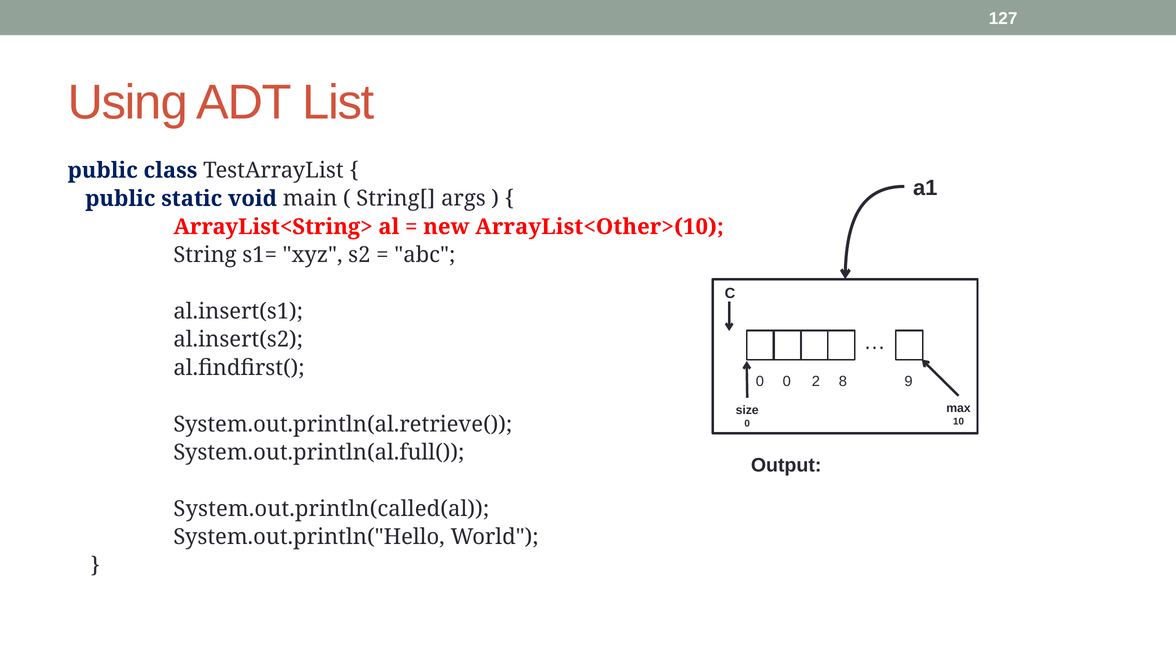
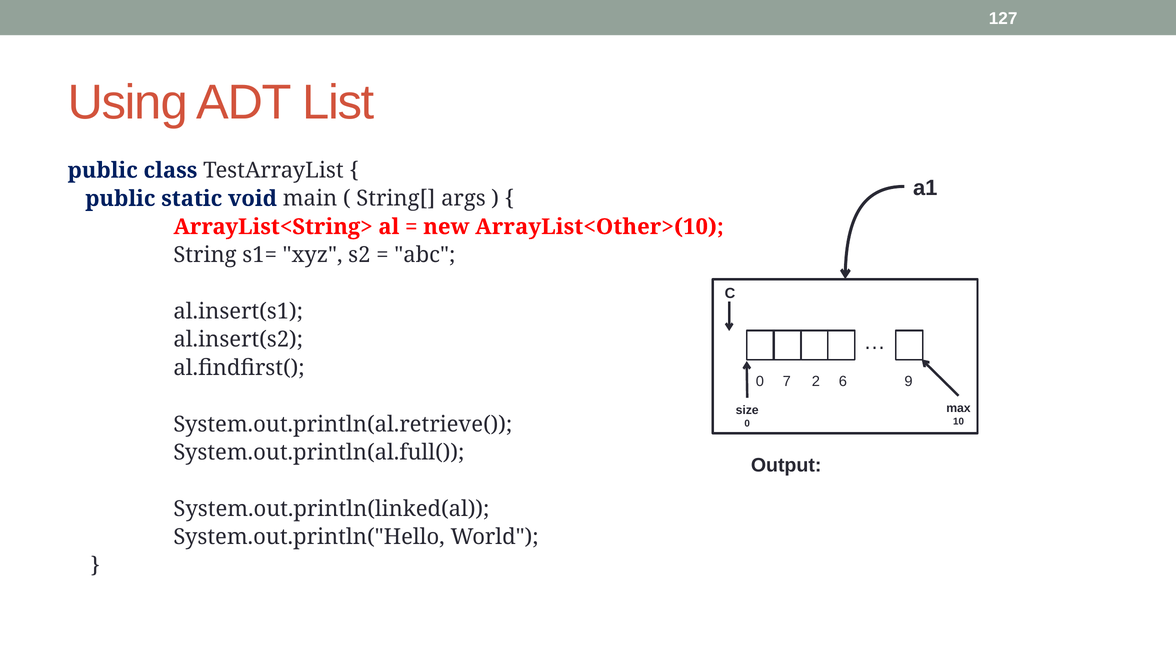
0 0: 0 -> 7
8: 8 -> 6
System.out.println(called(al: System.out.println(called(al -> System.out.println(linked(al
